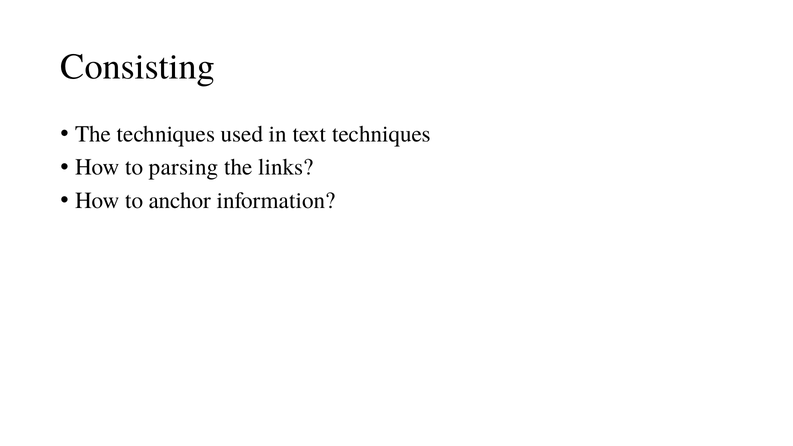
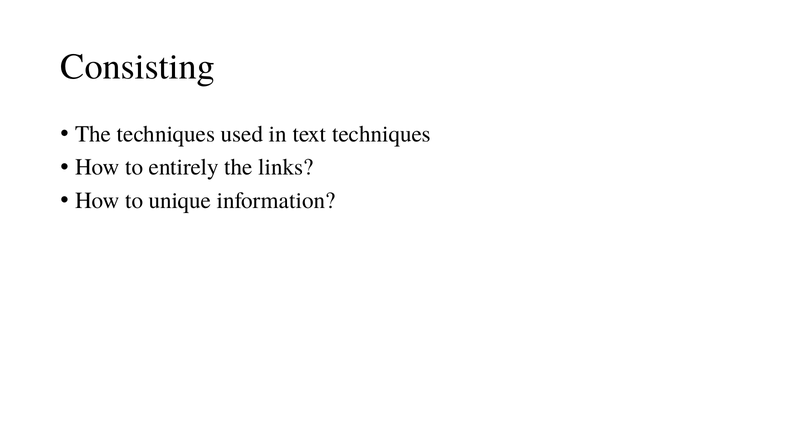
parsing: parsing -> entirely
anchor: anchor -> unique
